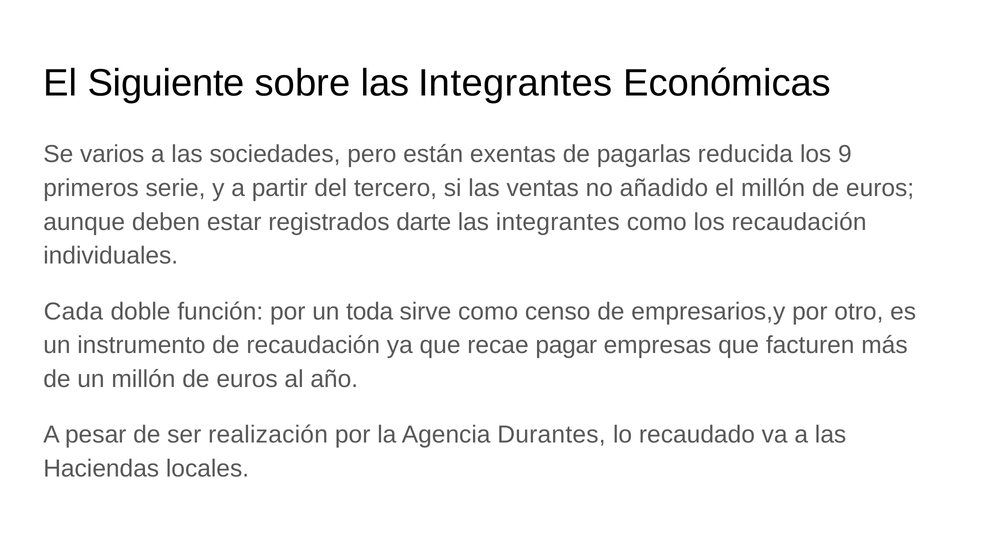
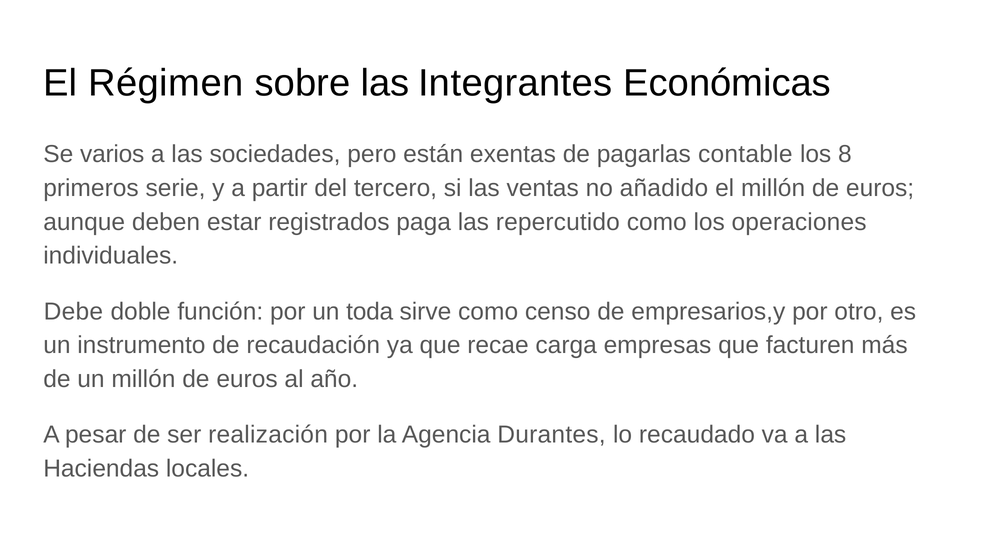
Siguiente: Siguiente -> Régimen
reducida: reducida -> contable
9: 9 -> 8
darte: darte -> paga
integrantes at (558, 222): integrantes -> repercutido
los recaudación: recaudación -> operaciones
Cada: Cada -> Debe
pagar: pagar -> carga
